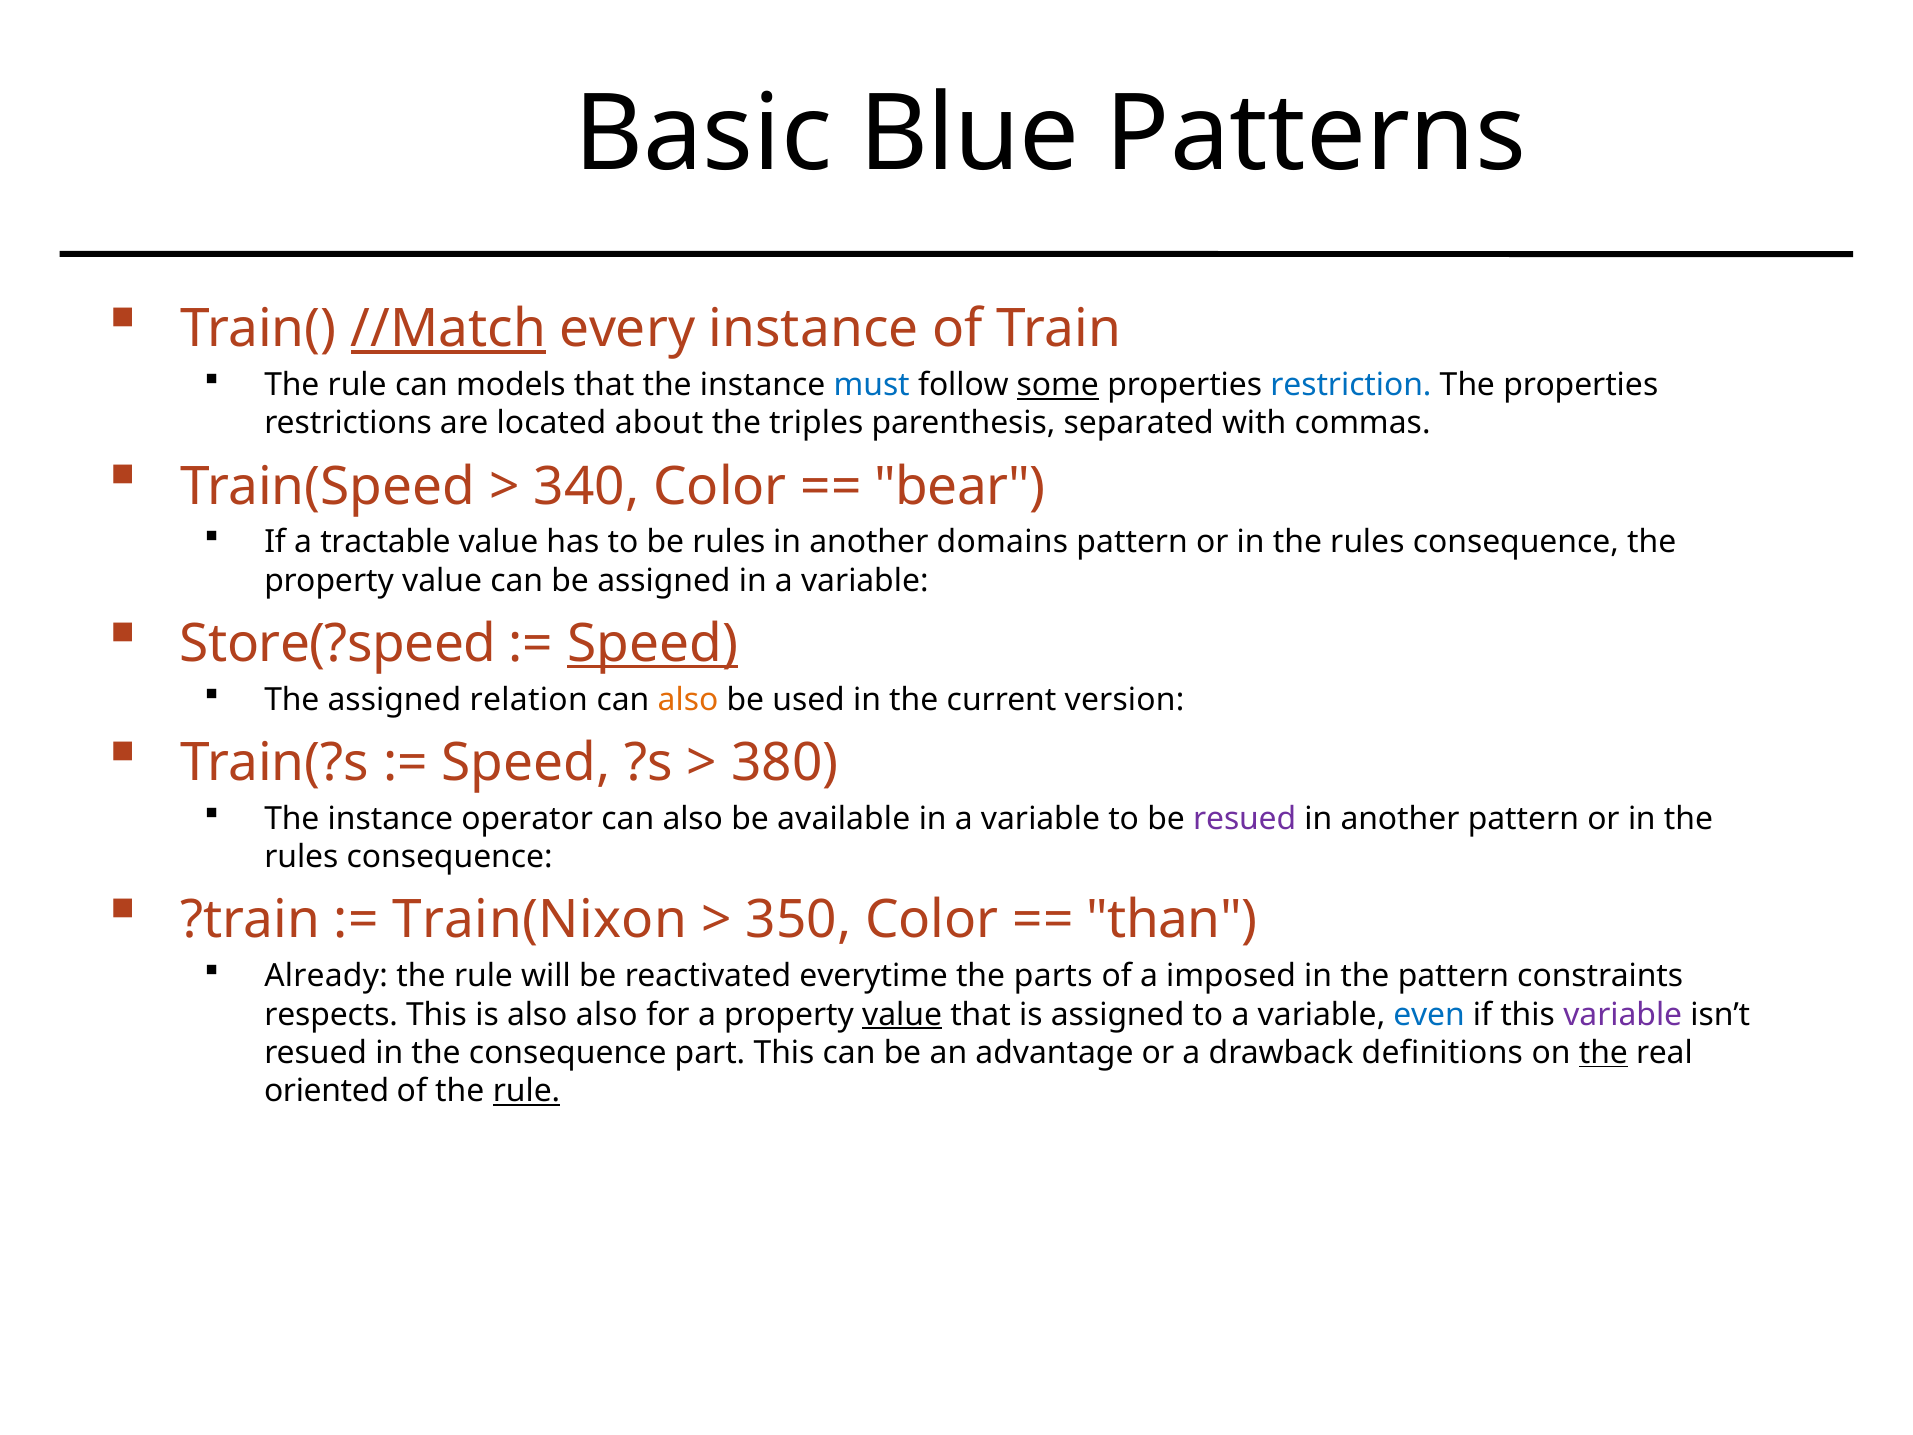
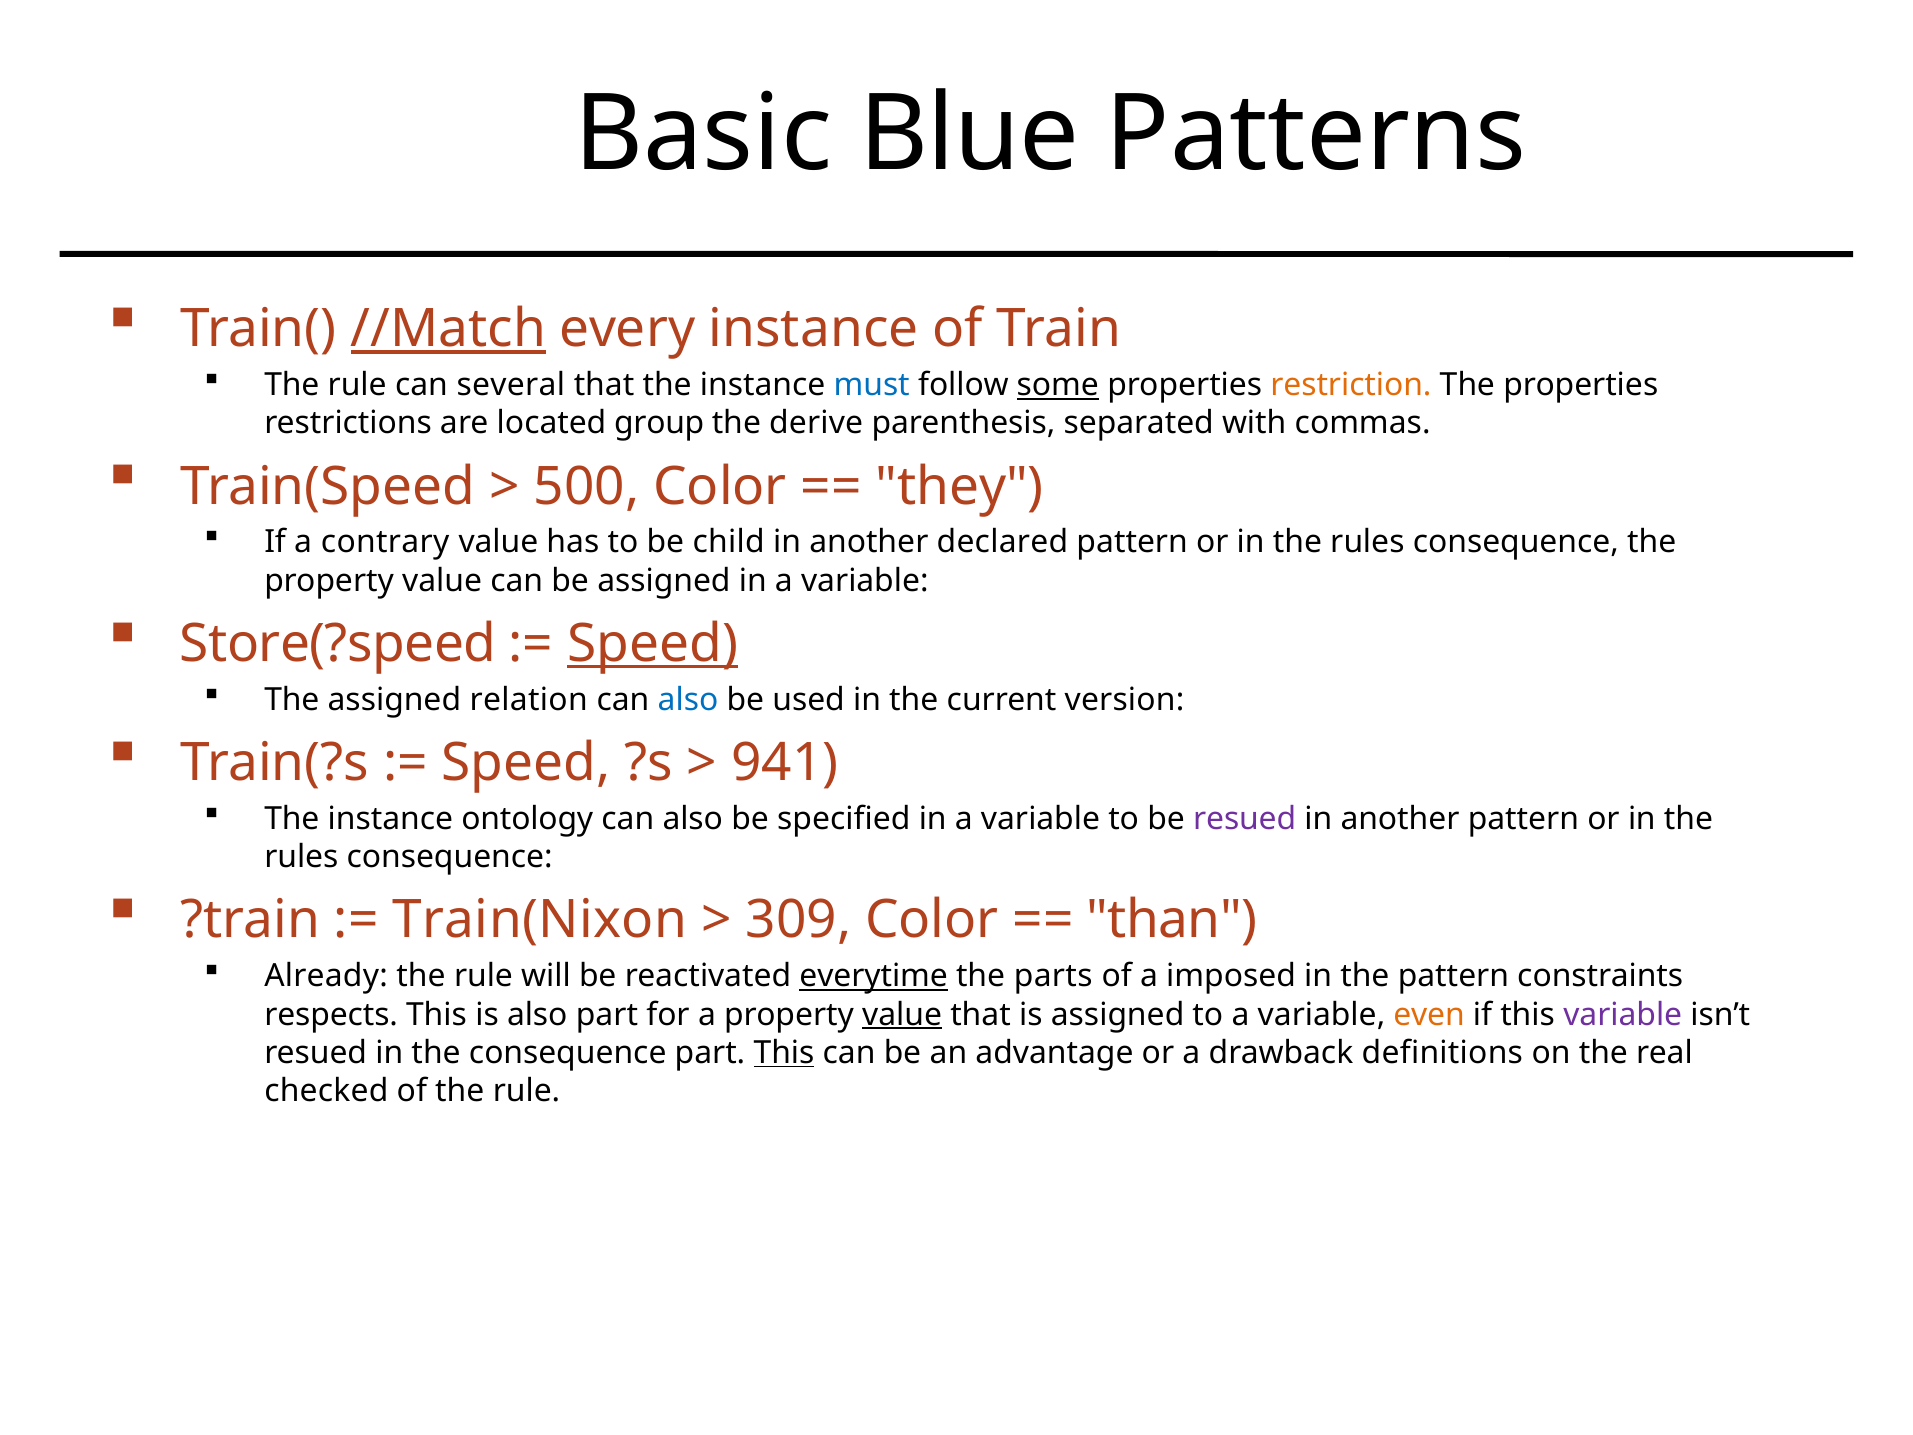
models: models -> several
restriction colour: blue -> orange
about: about -> group
triples: triples -> derive
340: 340 -> 500
bear: bear -> they
tractable: tractable -> contrary
be rules: rules -> child
domains: domains -> declared
also at (688, 700) colour: orange -> blue
380: 380 -> 941
operator: operator -> ontology
available: available -> specified
350: 350 -> 309
everytime underline: none -> present
also also: also -> part
even colour: blue -> orange
This at (784, 1053) underline: none -> present
the at (1603, 1053) underline: present -> none
oriented: oriented -> checked
rule at (527, 1091) underline: present -> none
